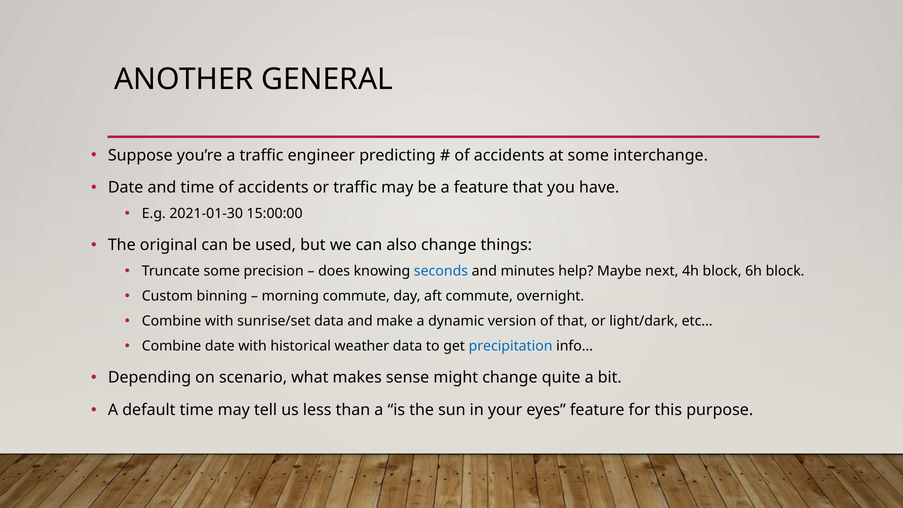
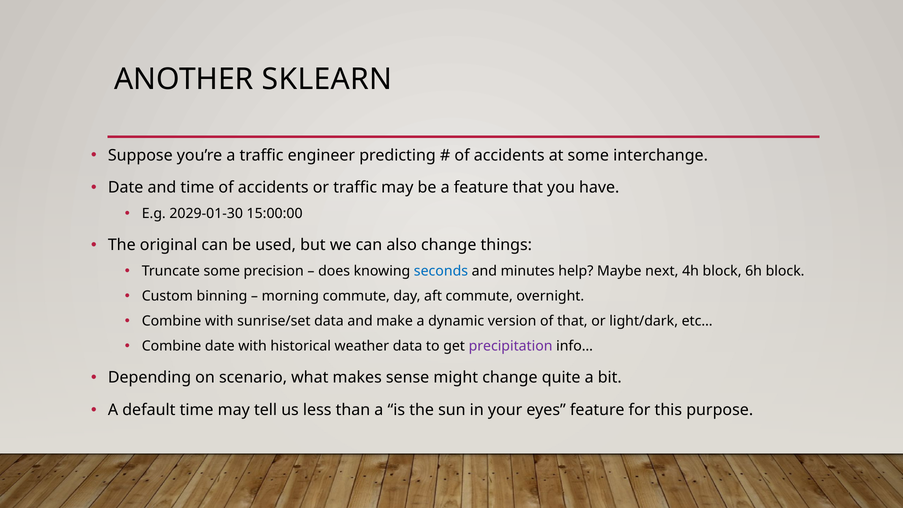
GENERAL: GENERAL -> SKLEARN
2021-01-30: 2021-01-30 -> 2029-01-30
precipitation colour: blue -> purple
